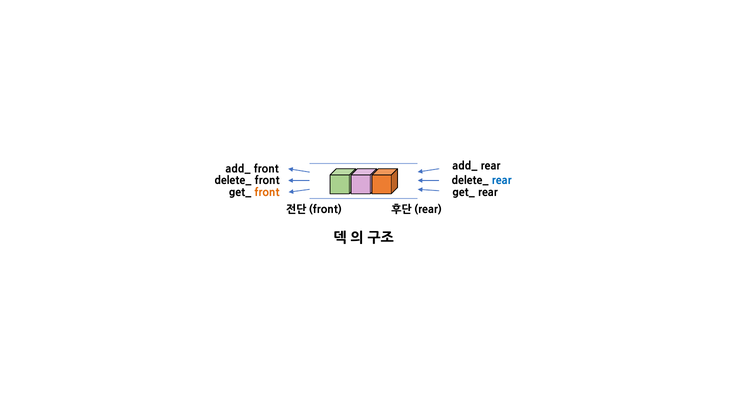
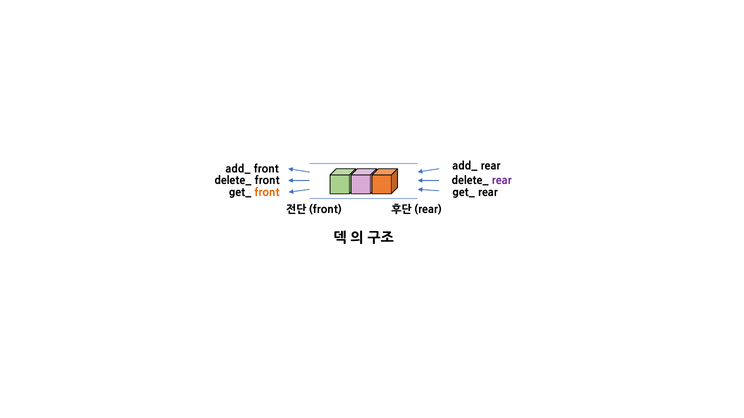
rear at (502, 181) colour: blue -> purple
